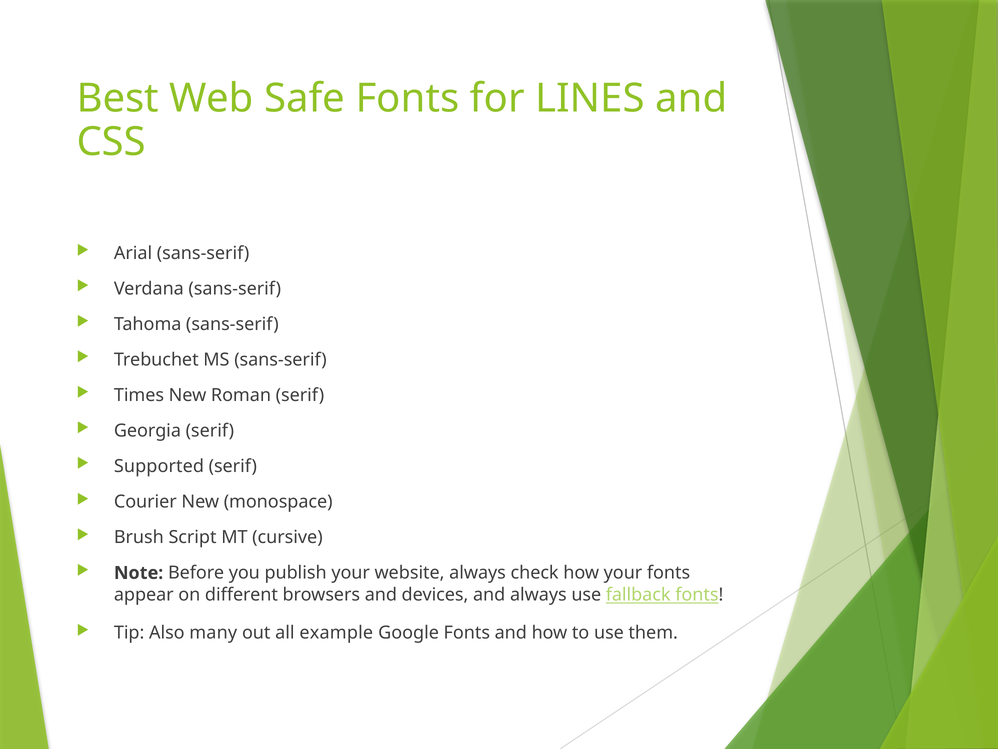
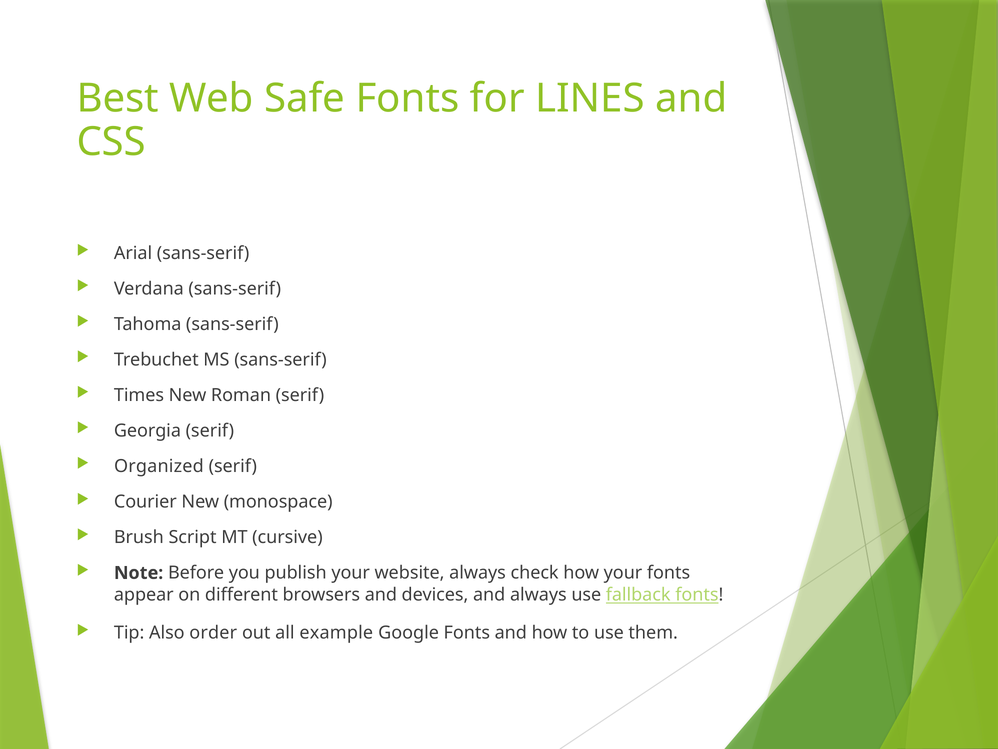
Supported: Supported -> Organized
many: many -> order
